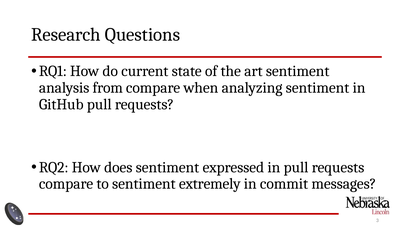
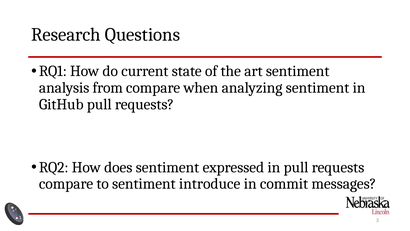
extremely: extremely -> introduce
